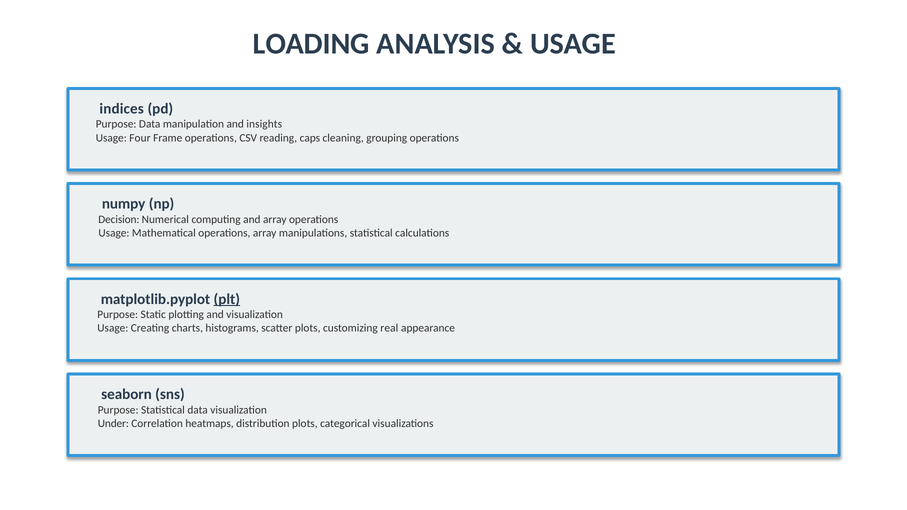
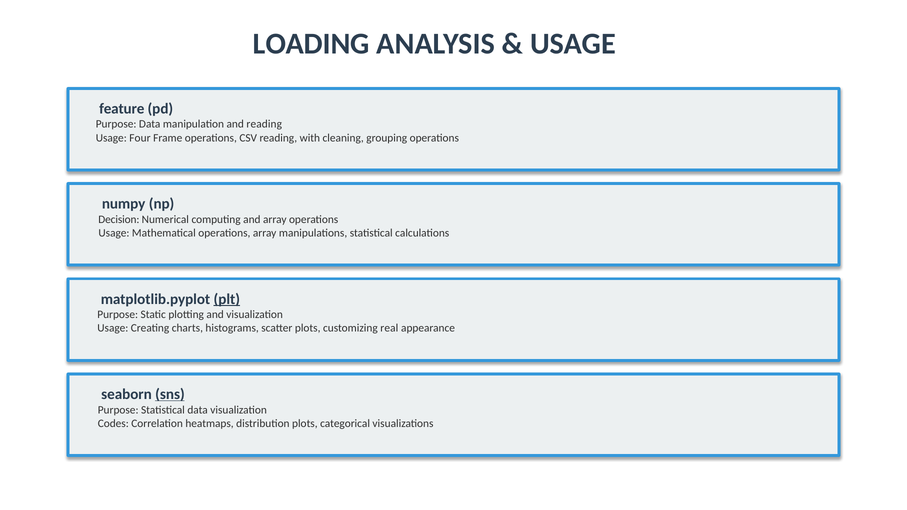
indices: indices -> feature
and insights: insights -> reading
caps: caps -> with
sns underline: none -> present
Under: Under -> Codes
